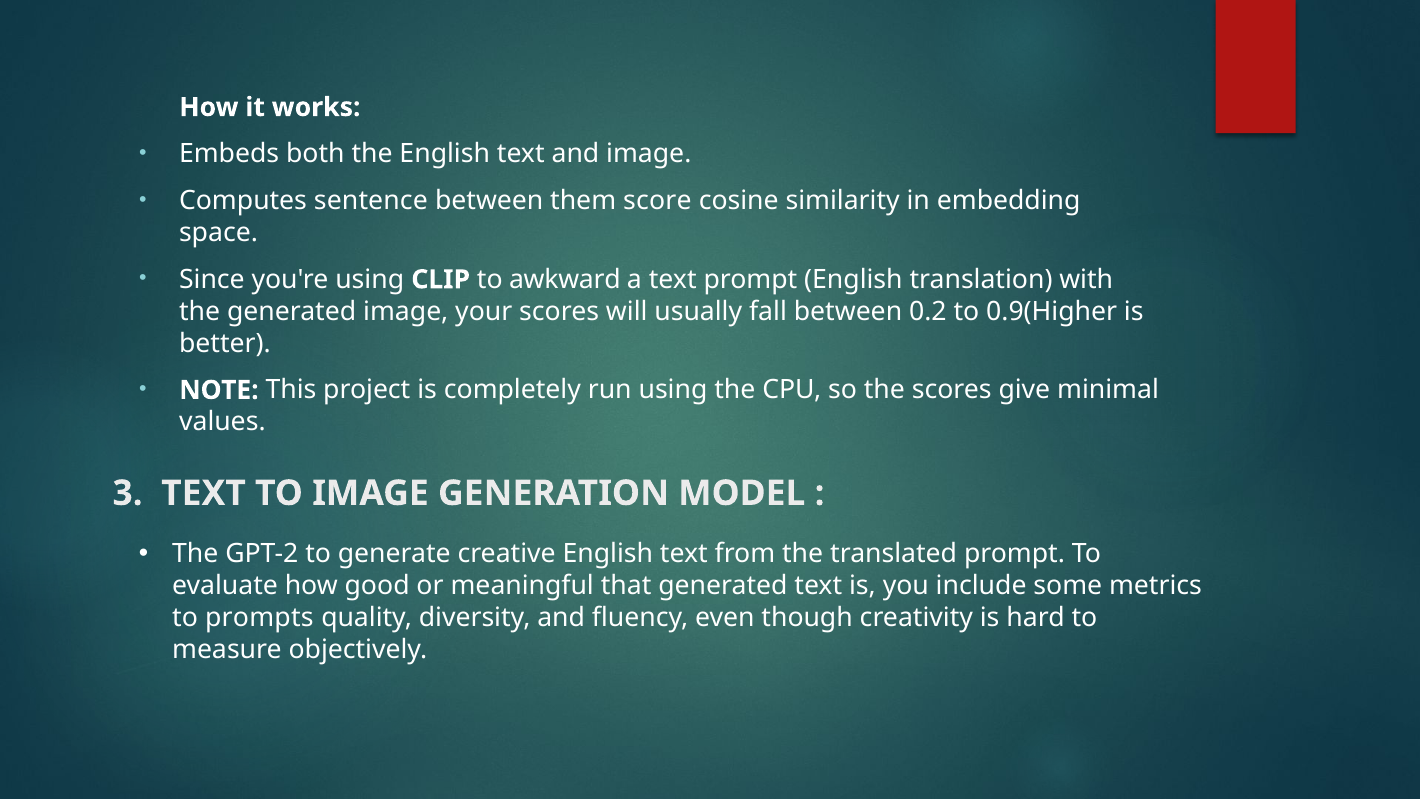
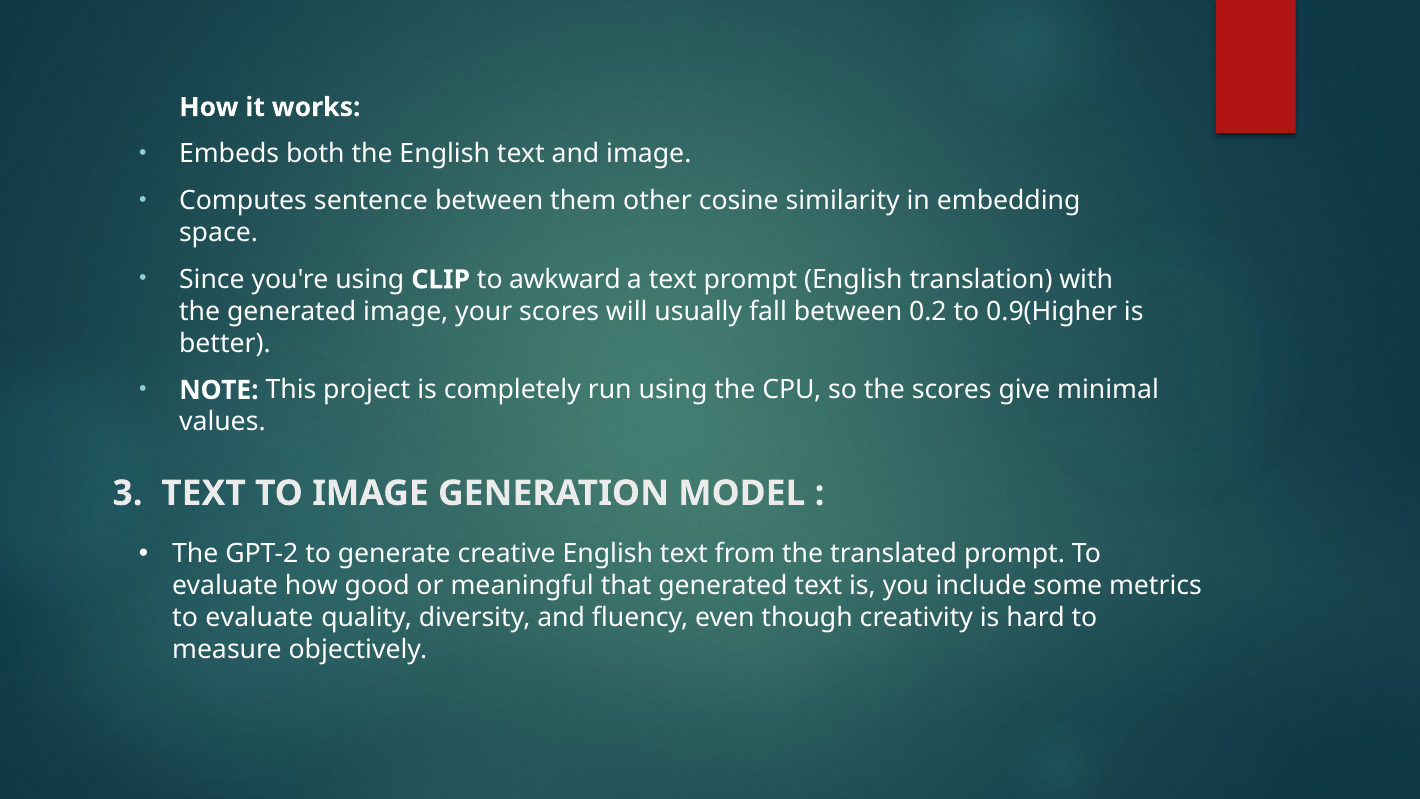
score: score -> other
prompts at (259, 617): prompts -> evaluate
